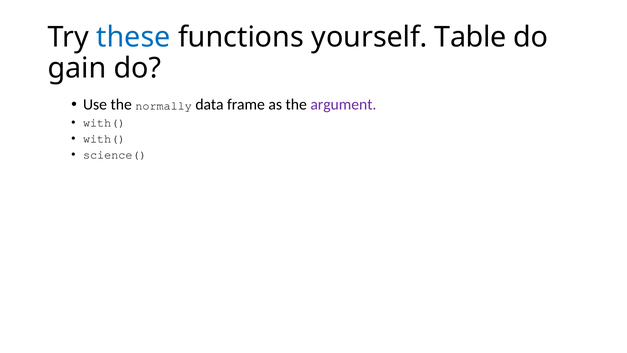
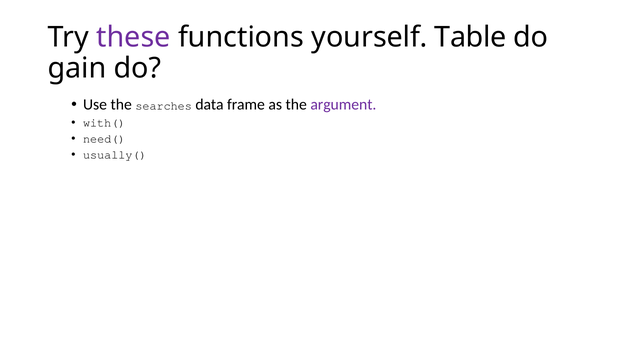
these colour: blue -> purple
normally: normally -> searches
with( at (104, 139): with( -> need(
science(: science( -> usually(
